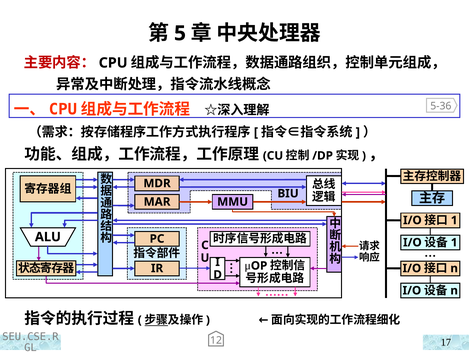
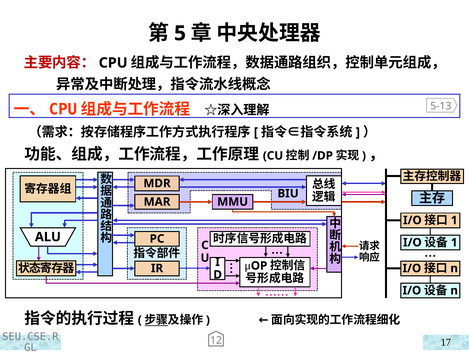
5-36: 5-36 -> 5-13
